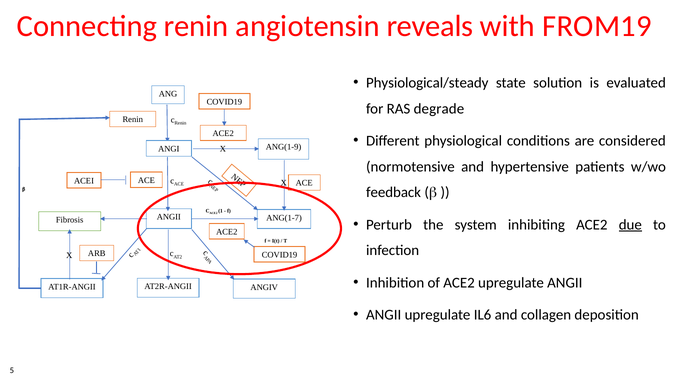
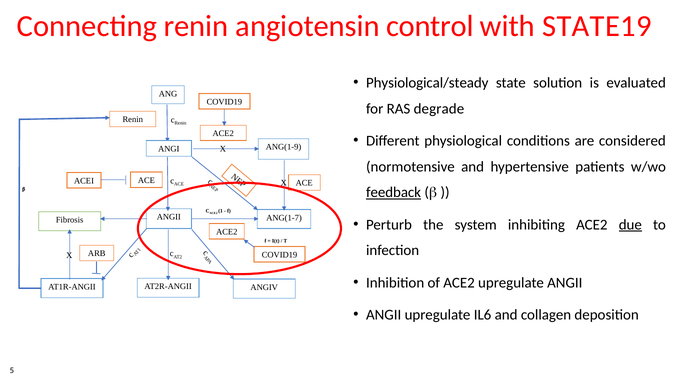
reveals: reveals -> control
FROM19: FROM19 -> STATE19
feedback underline: none -> present
